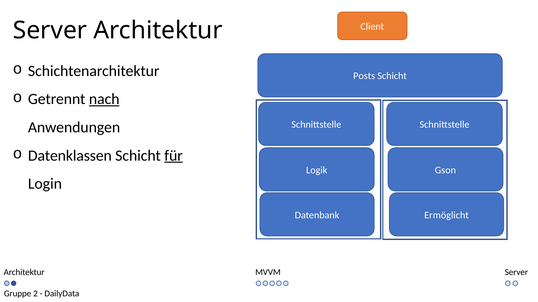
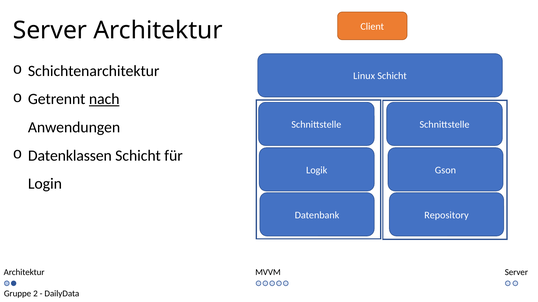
Posts: Posts -> Linux
für underline: present -> none
Ermöglicht: Ermöglicht -> Repository
